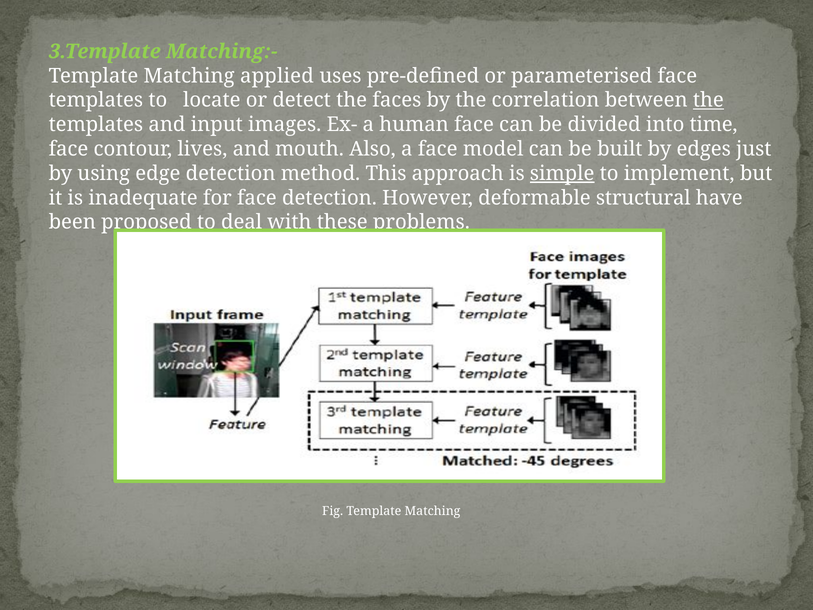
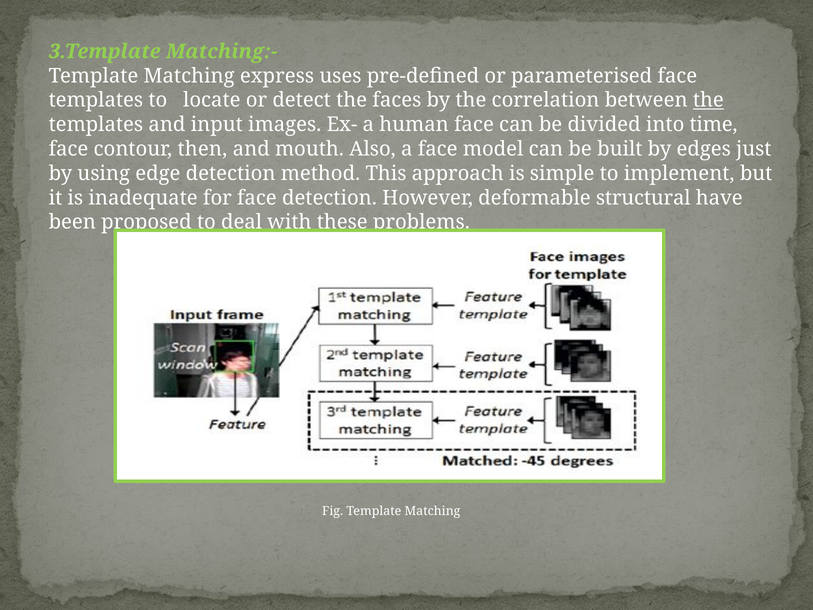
applied: applied -> express
lives: lives -> then
simple underline: present -> none
